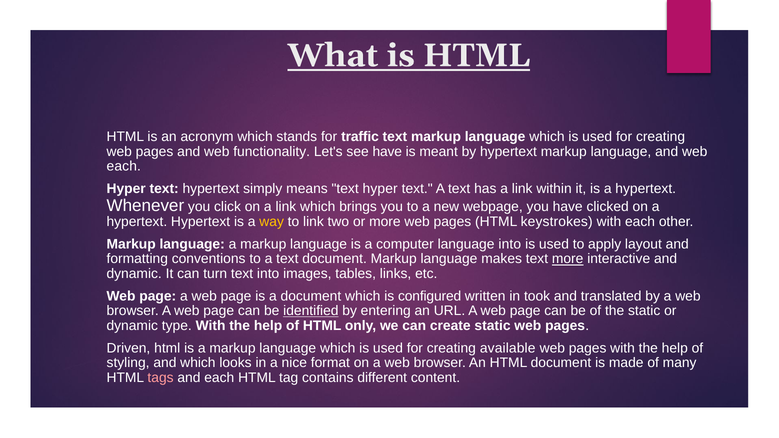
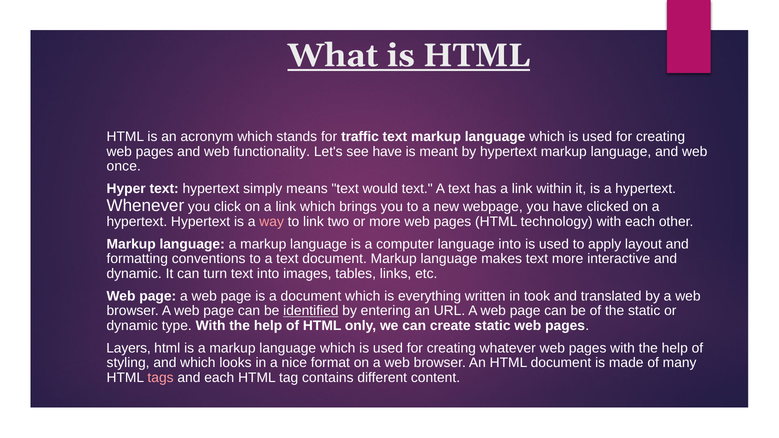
each at (124, 166): each -> once
text hyper: hyper -> would
way colour: yellow -> pink
keystrokes: keystrokes -> technology
more at (568, 259) underline: present -> none
configured: configured -> everything
Driven: Driven -> Layers
available: available -> whatever
